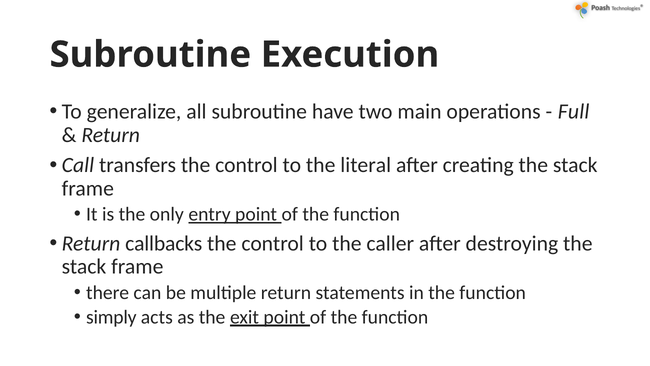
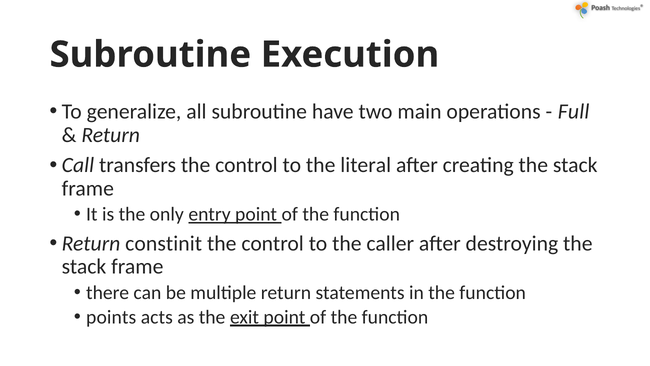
callbacks: callbacks -> constinit
simply: simply -> points
